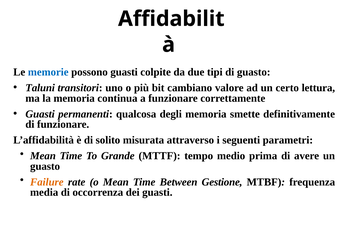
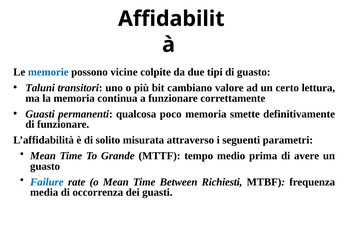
possono guasti: guasti -> vicine
degli: degli -> poco
Failure colour: orange -> blue
Gestione: Gestione -> Richiesti
